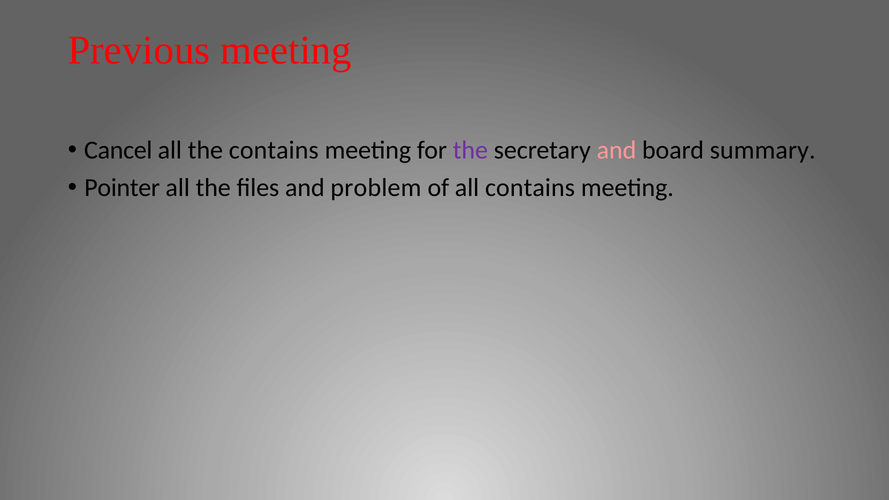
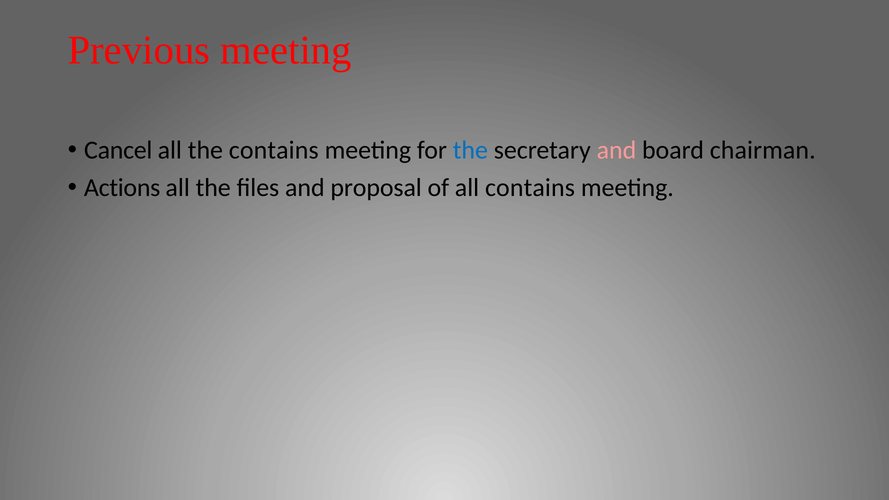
the at (470, 150) colour: purple -> blue
summary: summary -> chairman
Pointer: Pointer -> Actions
problem: problem -> proposal
